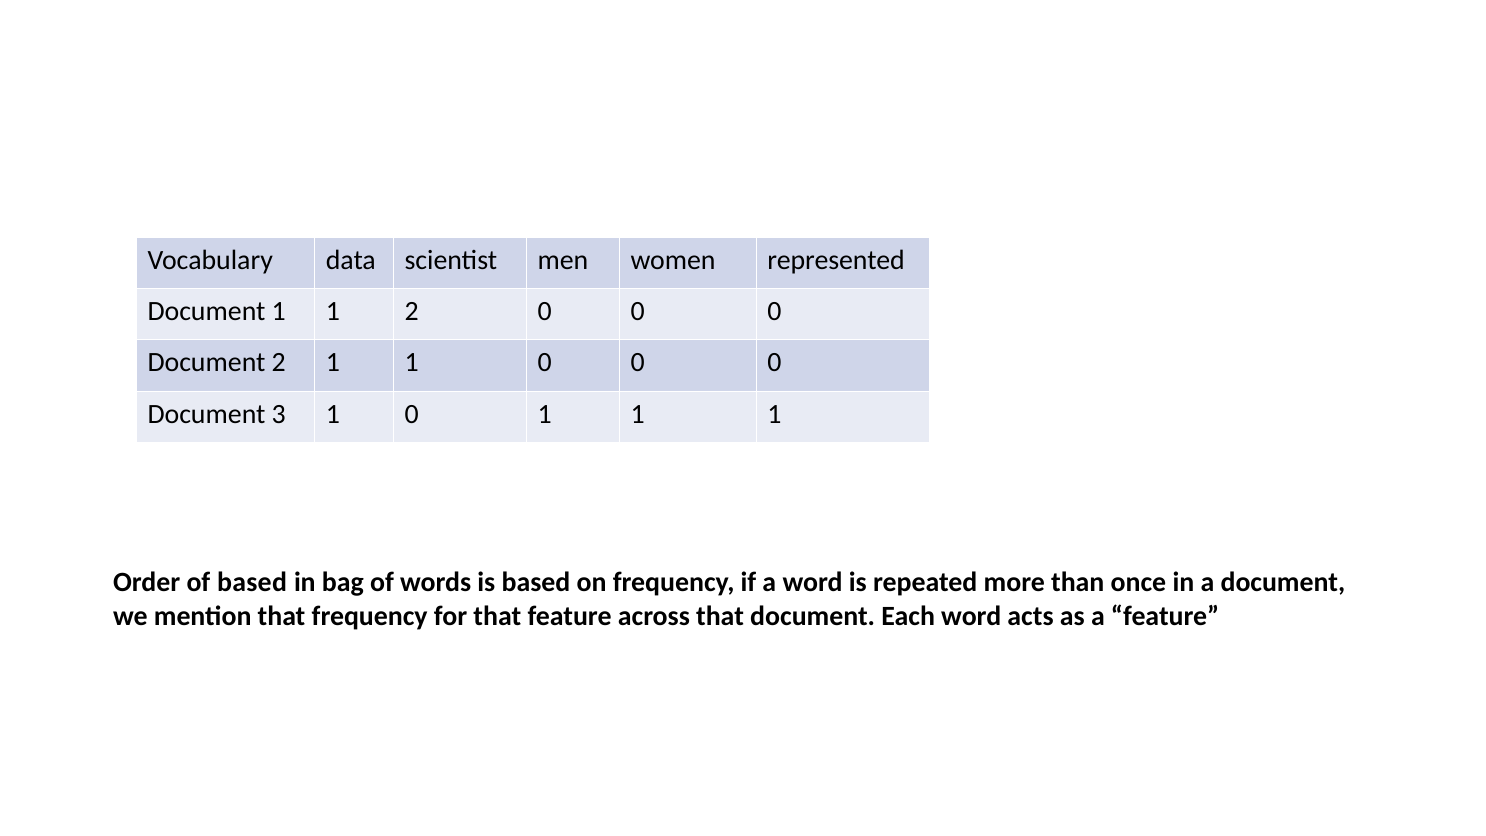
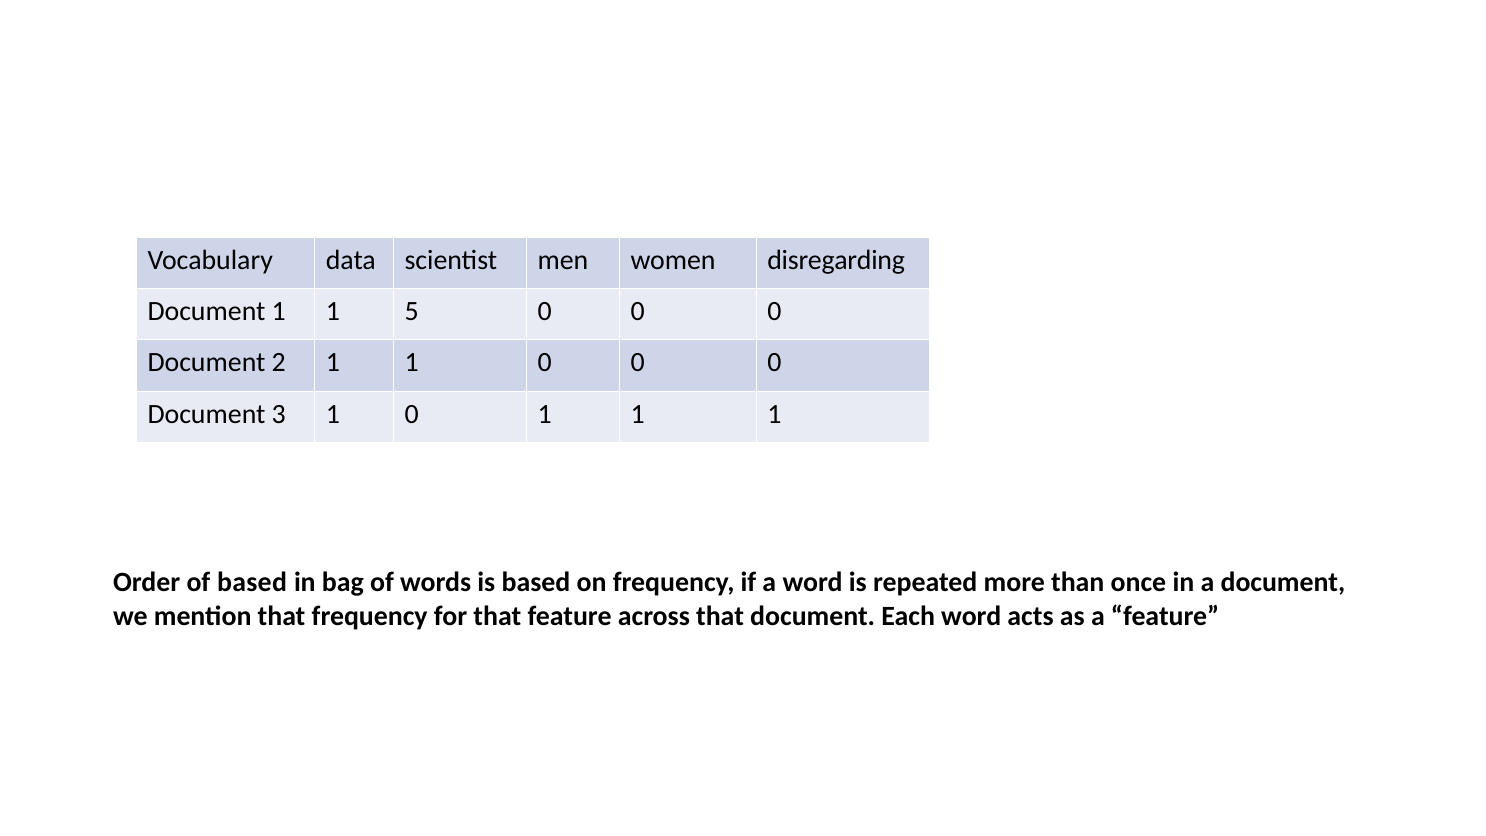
represented: represented -> disregarding
1 2: 2 -> 5
